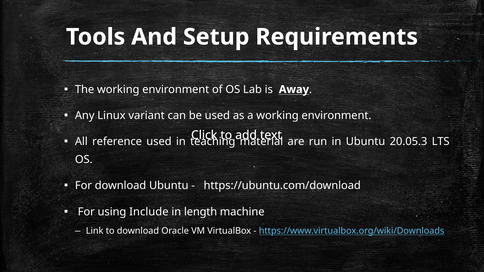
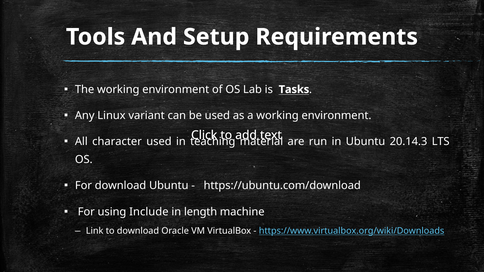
Away: Away -> Tasks
reference: reference -> character
20.05.3: 20.05.3 -> 20.14.3
